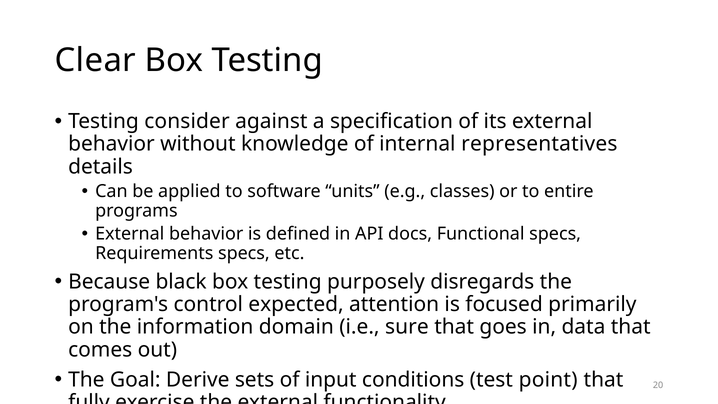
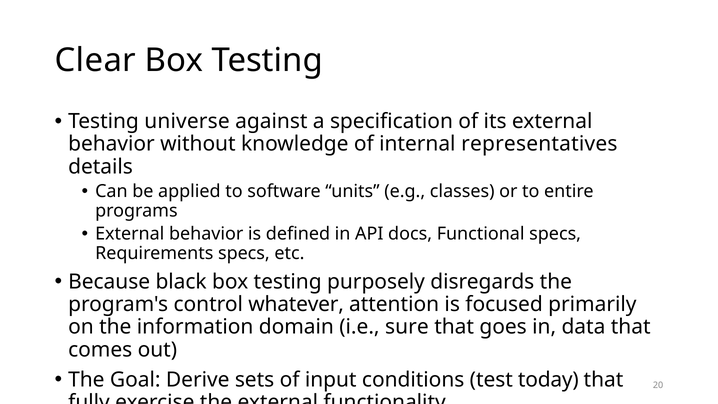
consider: consider -> universe
expected: expected -> whatever
point: point -> today
